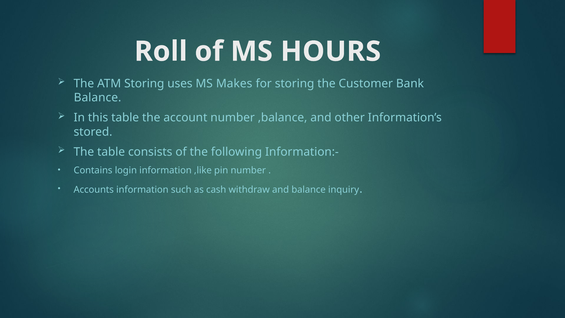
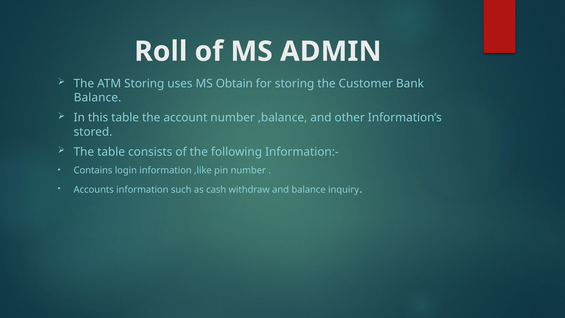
HOURS: HOURS -> ADMIN
Makes: Makes -> Obtain
